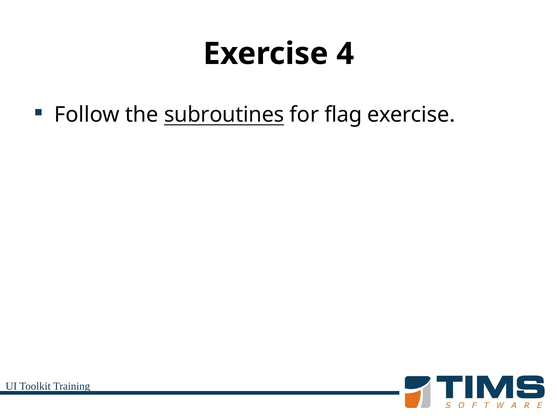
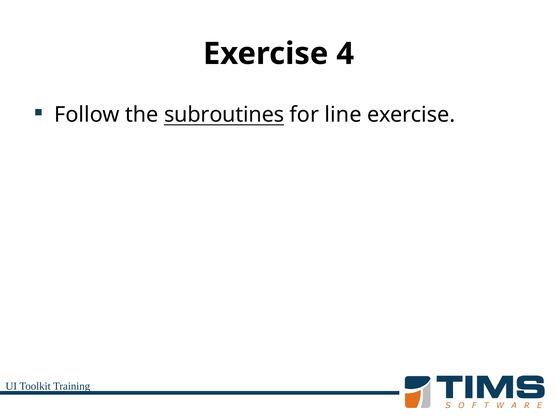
flag: flag -> line
